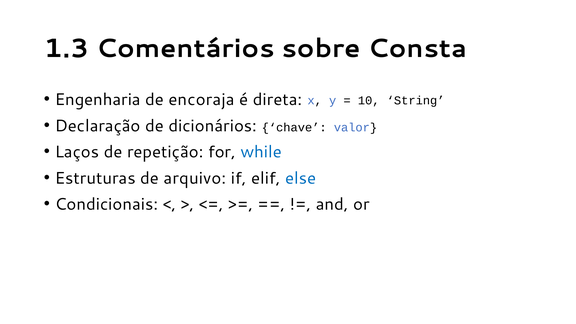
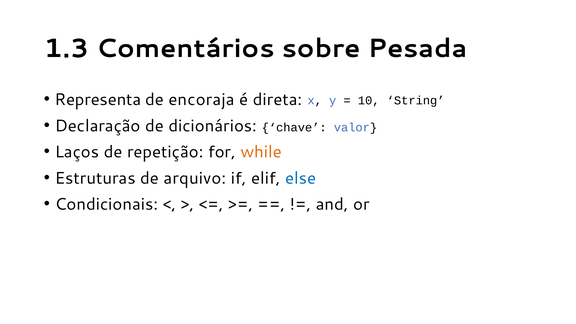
Consta: Consta -> Pesada
Engenharia: Engenharia -> Representa
while colour: blue -> orange
